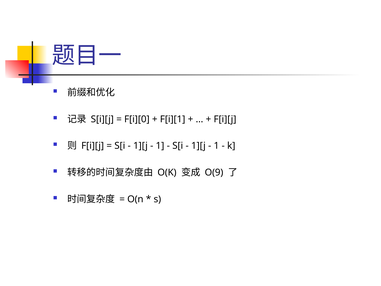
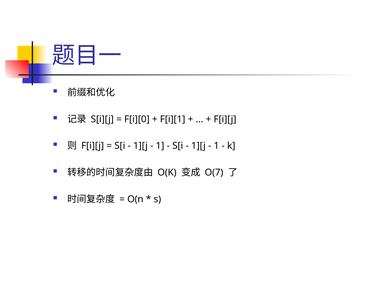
O(9: O(9 -> O(7
